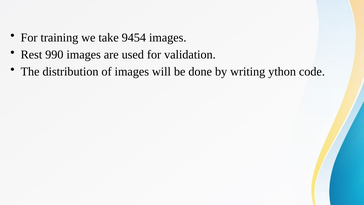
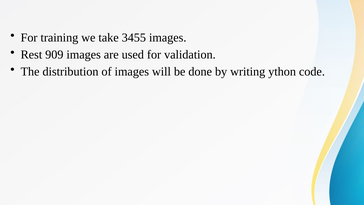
9454: 9454 -> 3455
990: 990 -> 909
